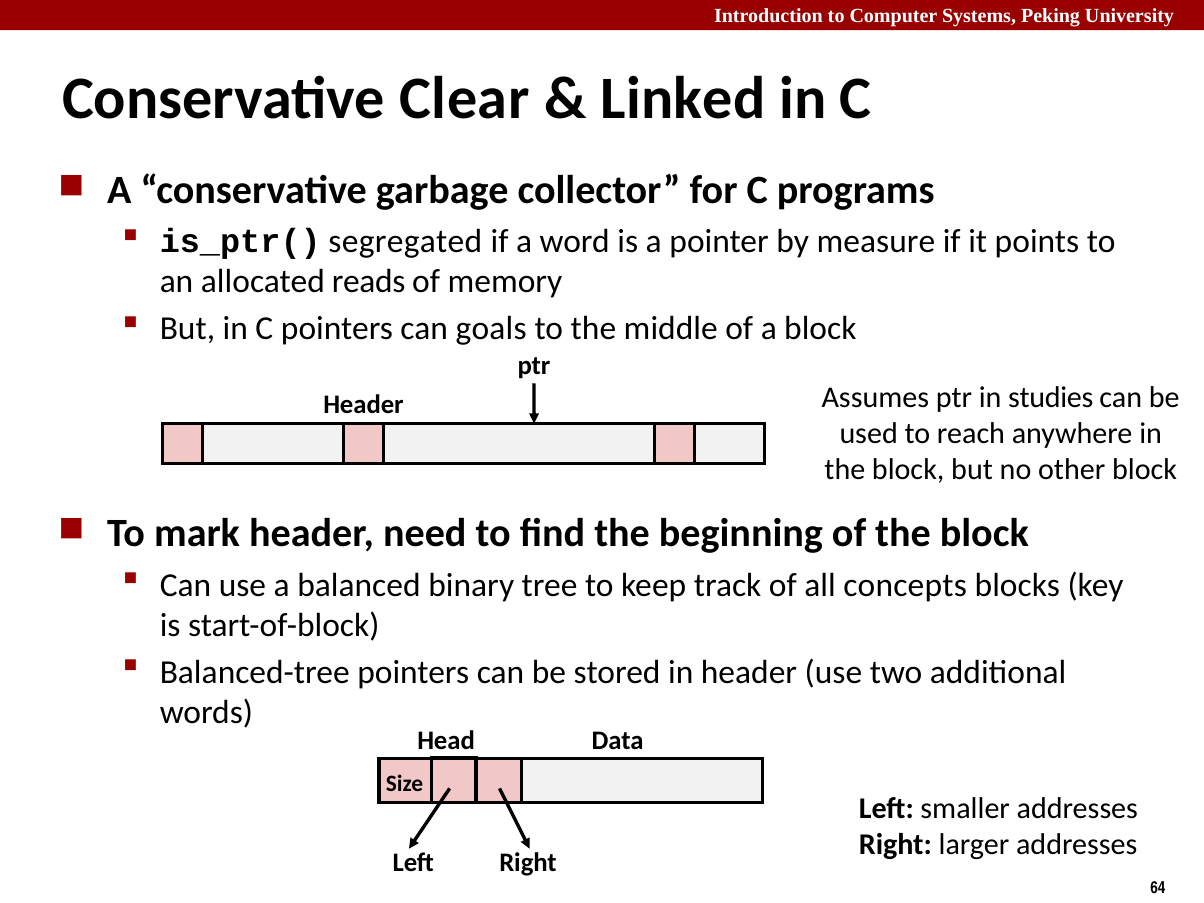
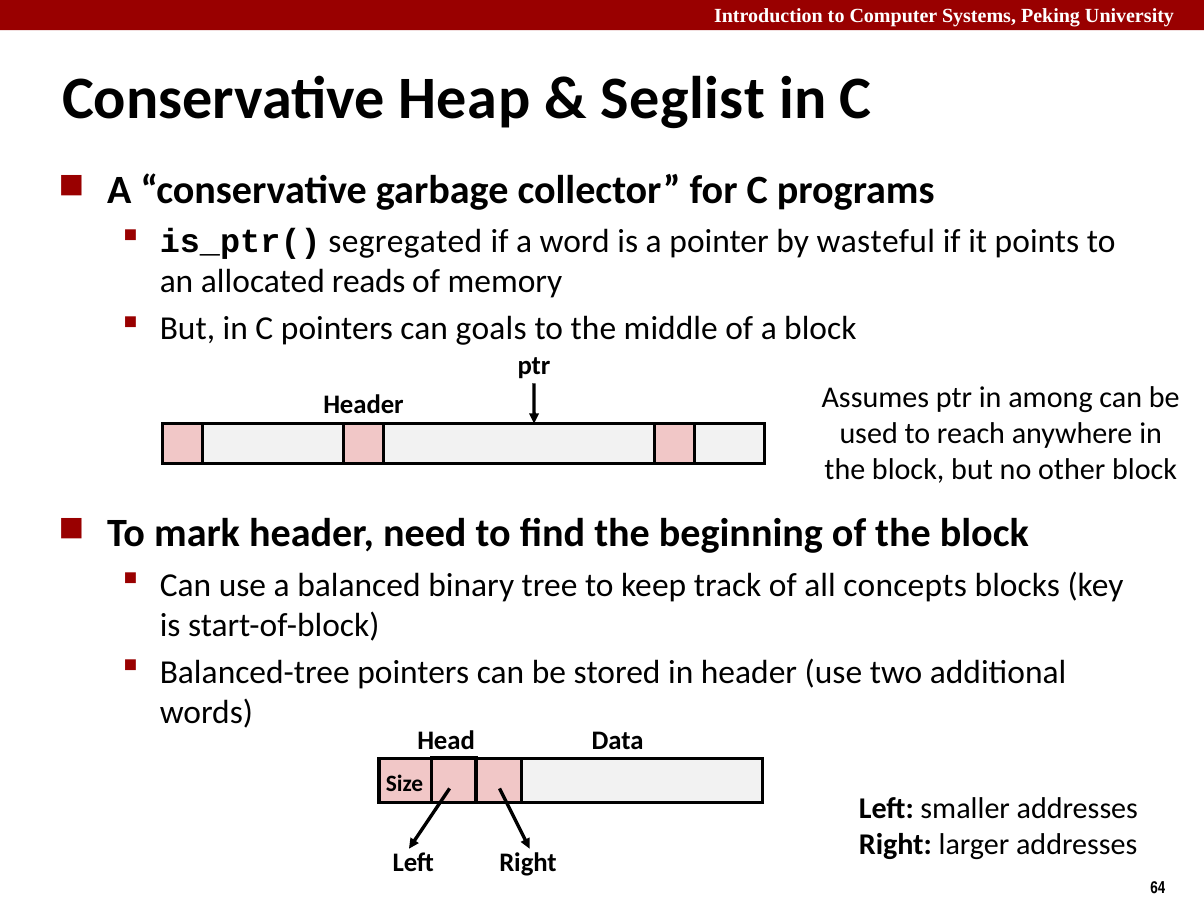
Clear: Clear -> Heap
Linked: Linked -> Seglist
measure: measure -> wasteful
studies: studies -> among
